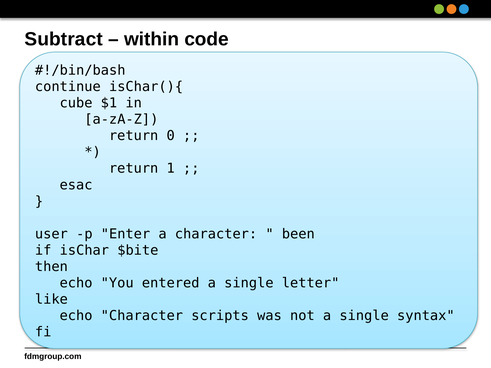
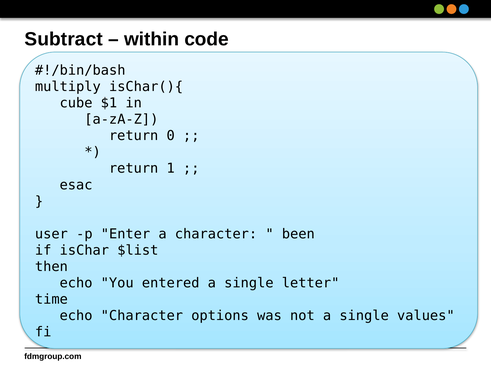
continue: continue -> multiply
$bite: $bite -> $list
like: like -> time
scripts: scripts -> options
syntax: syntax -> values
